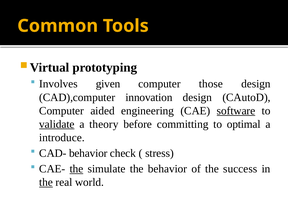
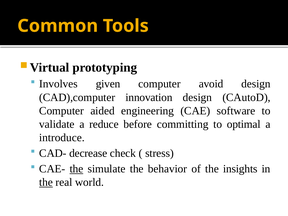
those: those -> avoid
software underline: present -> none
validate underline: present -> none
theory: theory -> reduce
CAD- behavior: behavior -> decrease
success: success -> insights
